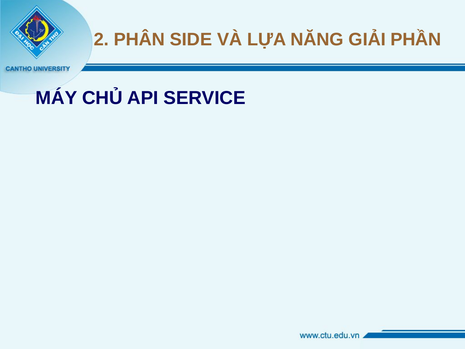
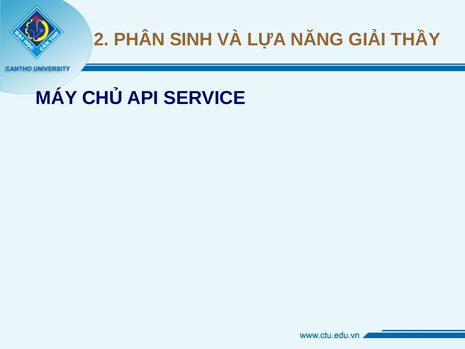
SIDE: SIDE -> SINH
PHẦN: PHẦN -> THẦY
